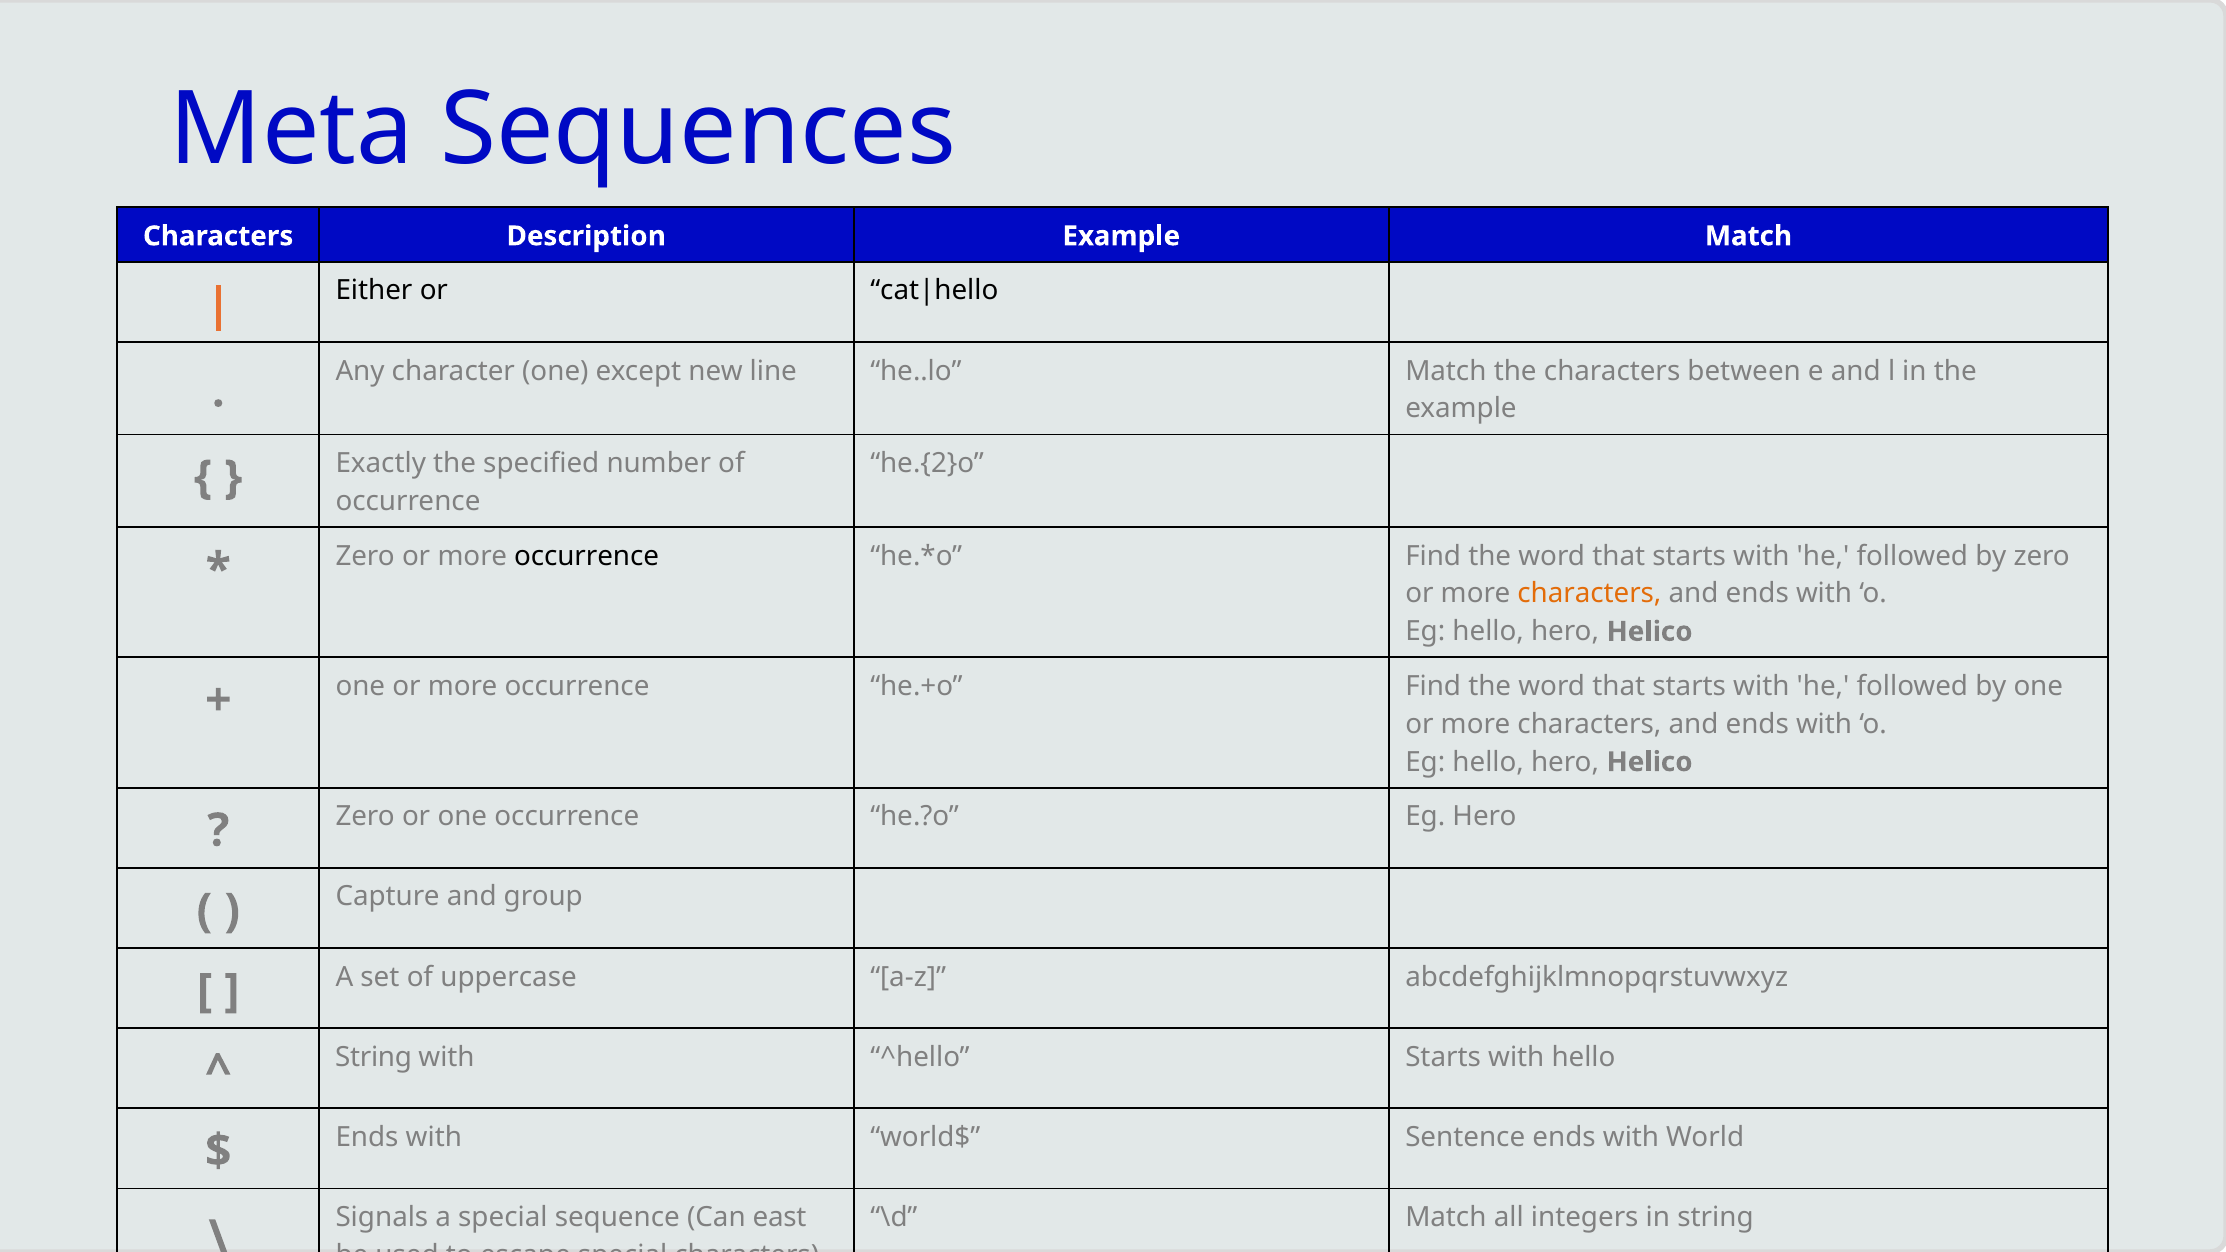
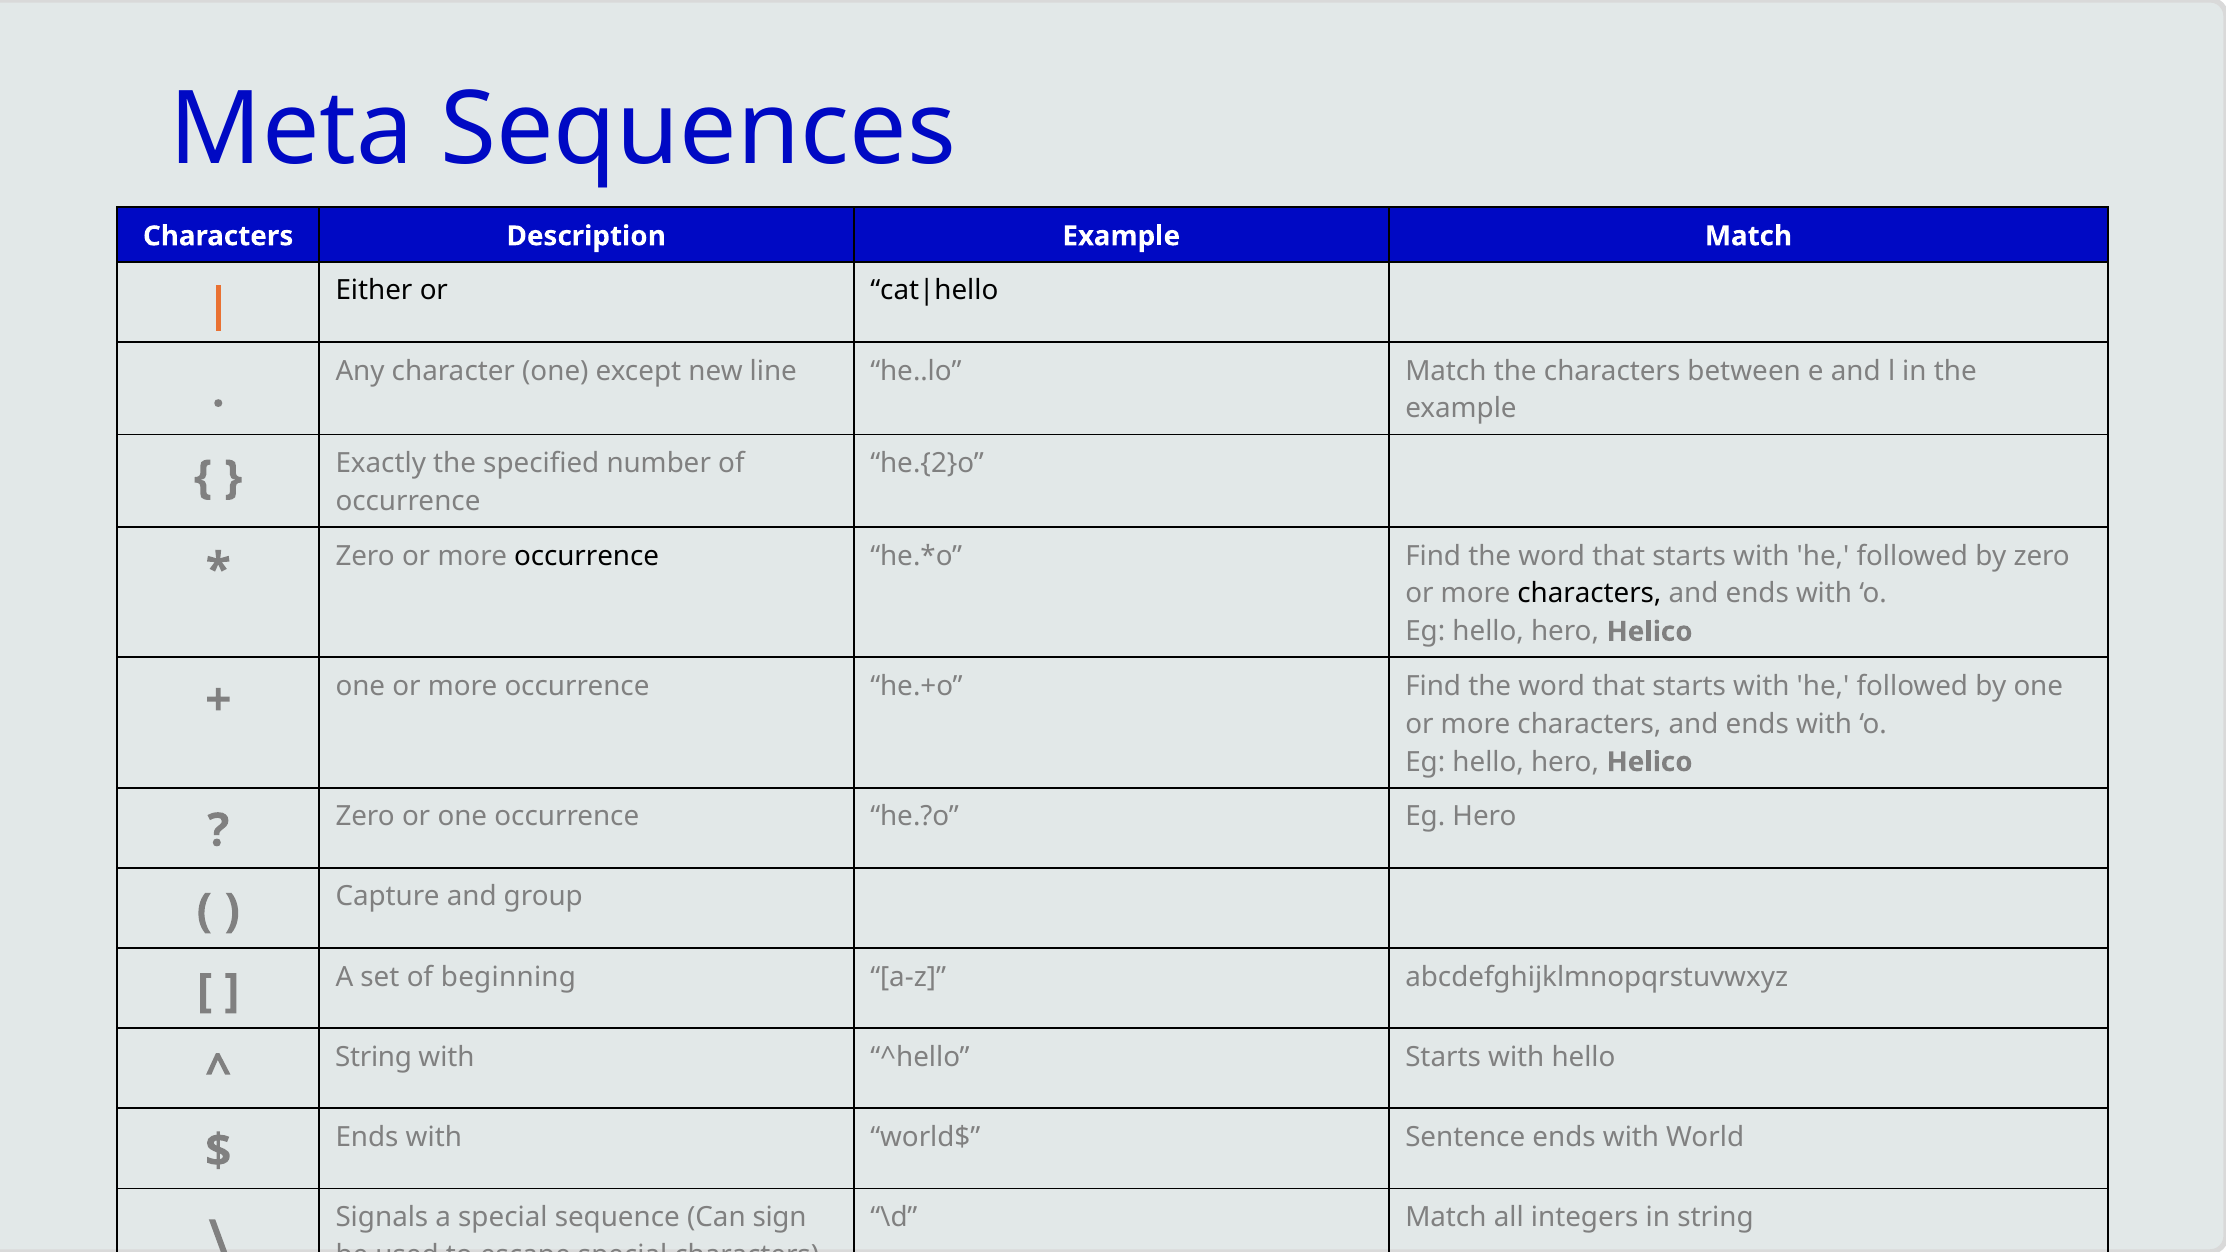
characters at (1589, 594) colour: orange -> black
uppercase: uppercase -> beginning
east: east -> sign
